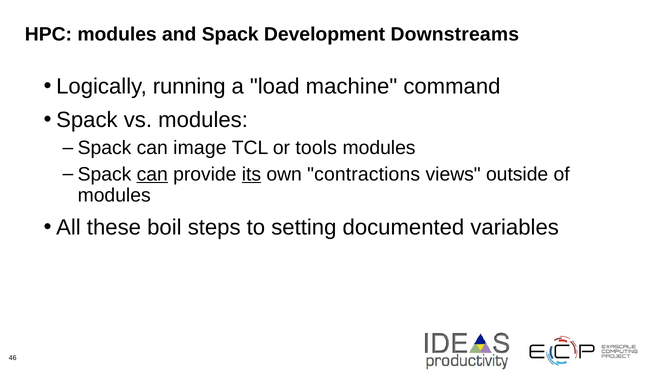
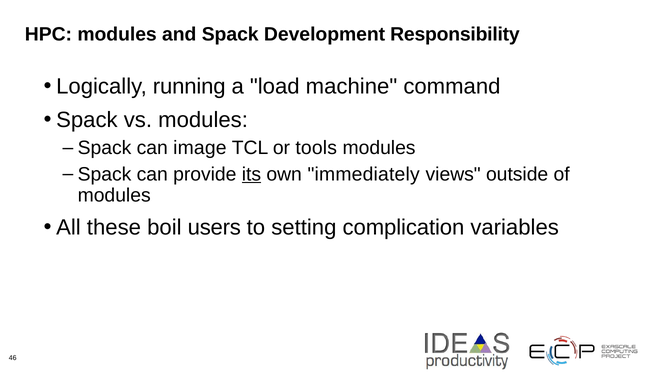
Downstreams: Downstreams -> Responsibility
can at (152, 174) underline: present -> none
contractions: contractions -> immediately
steps: steps -> users
documented: documented -> complication
